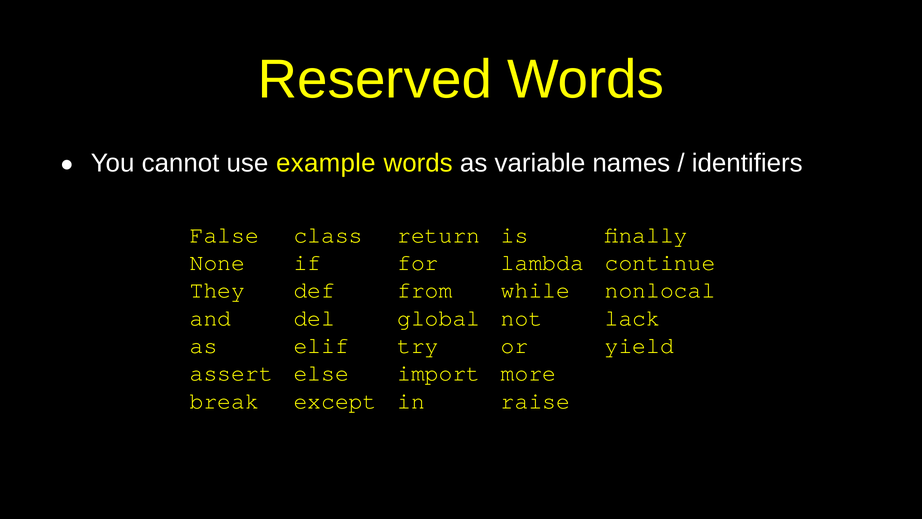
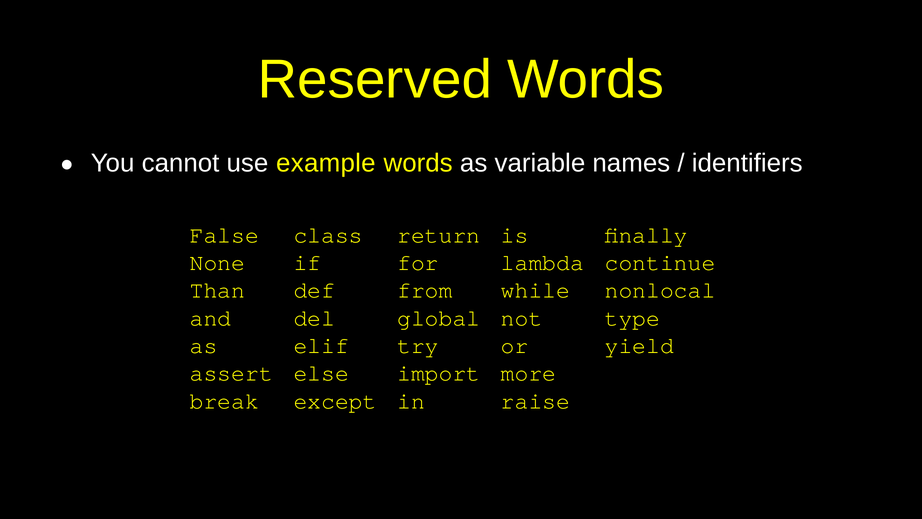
They: They -> Than
lack: lack -> type
